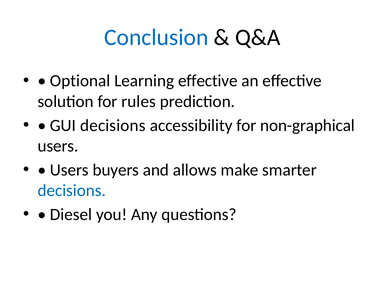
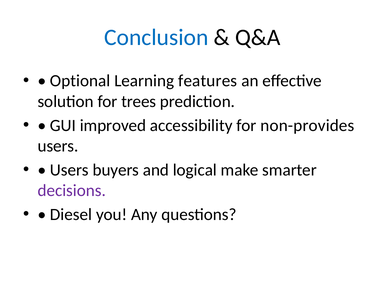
Learning effective: effective -> features
rules: rules -> trees
GUI decisions: decisions -> improved
non-graphical: non-graphical -> non-provides
allows: allows -> logical
decisions at (72, 190) colour: blue -> purple
